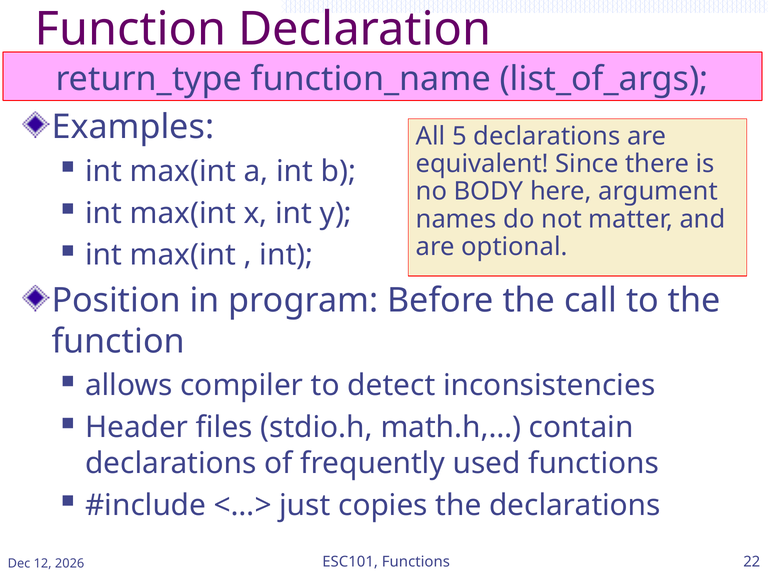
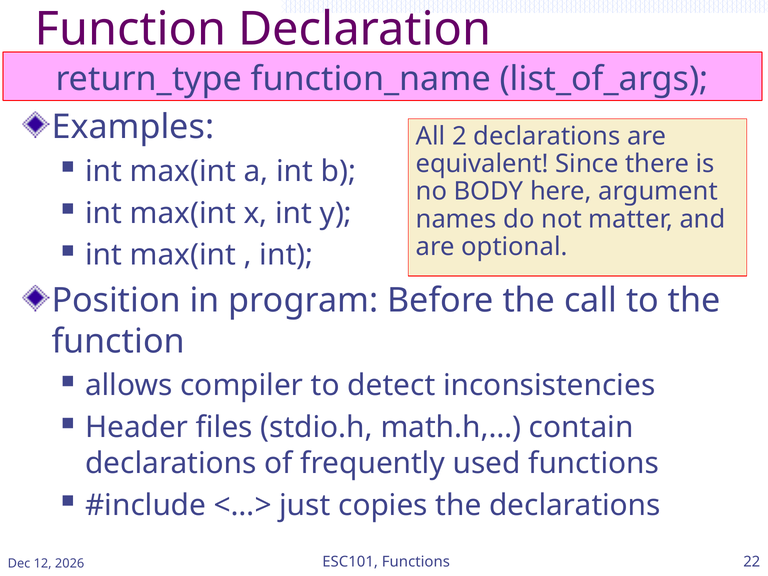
5: 5 -> 2
